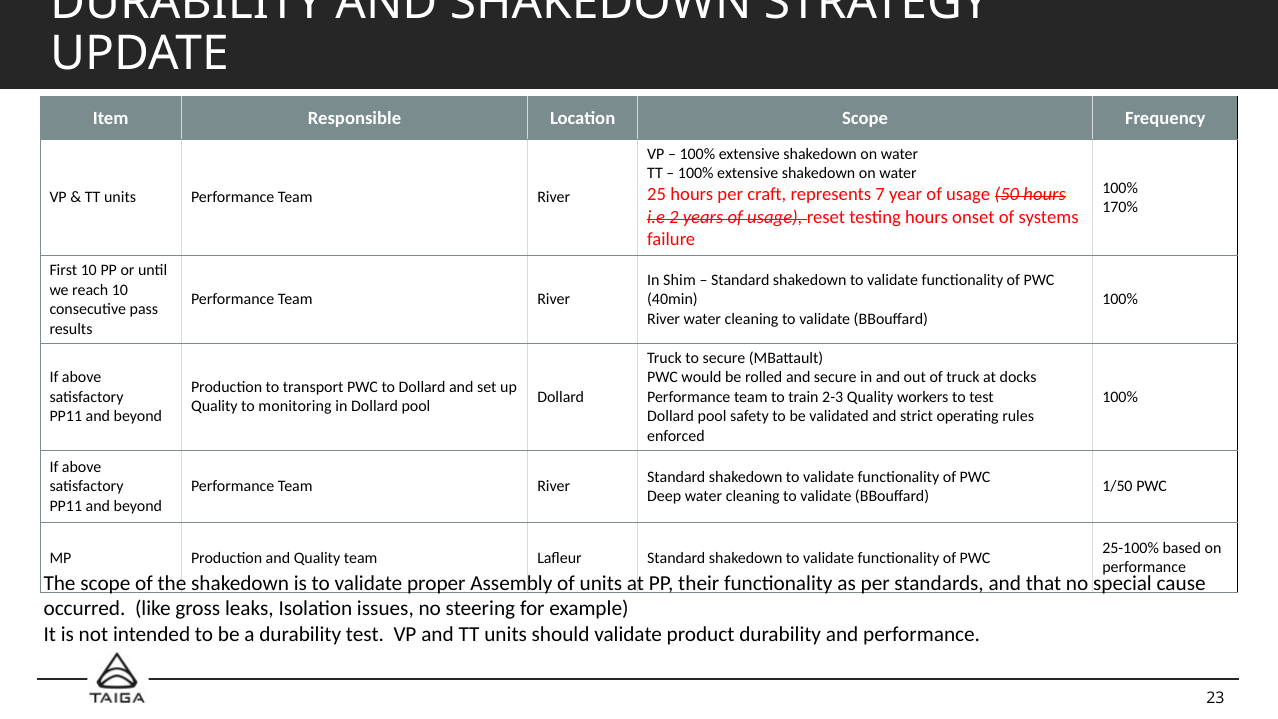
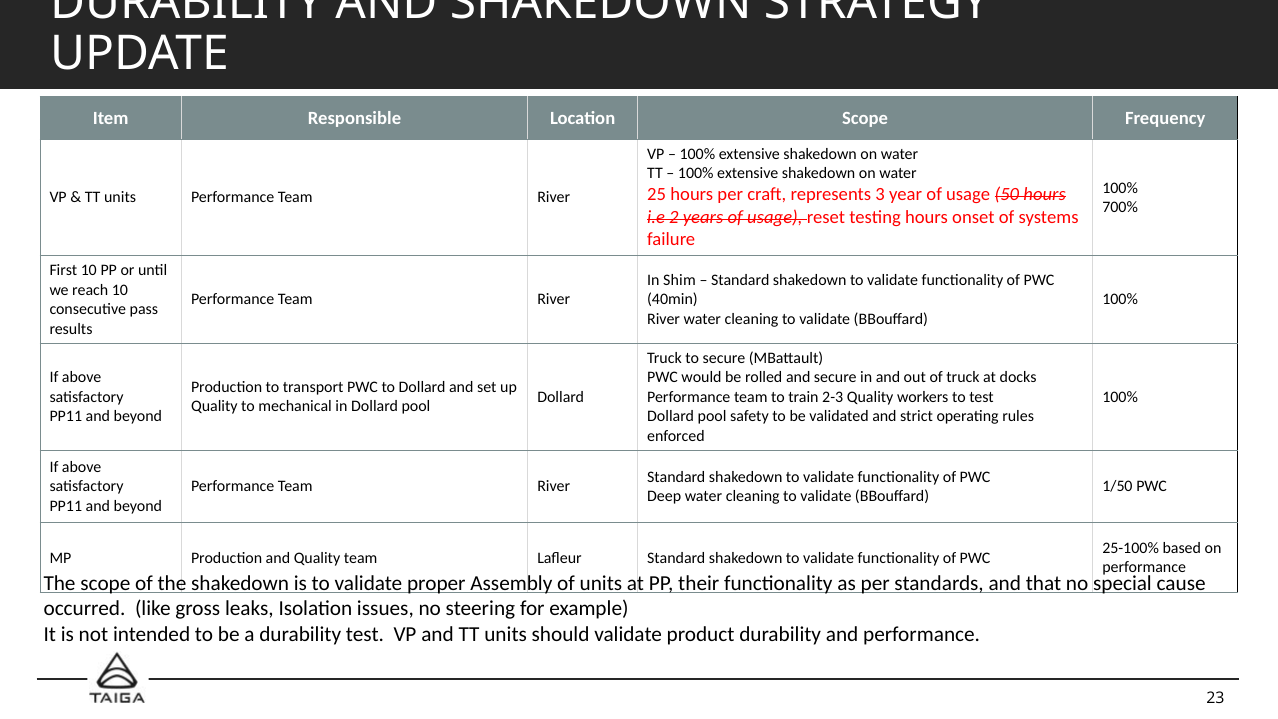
7: 7 -> 3
170%: 170% -> 700%
monitoring: monitoring -> mechanical
